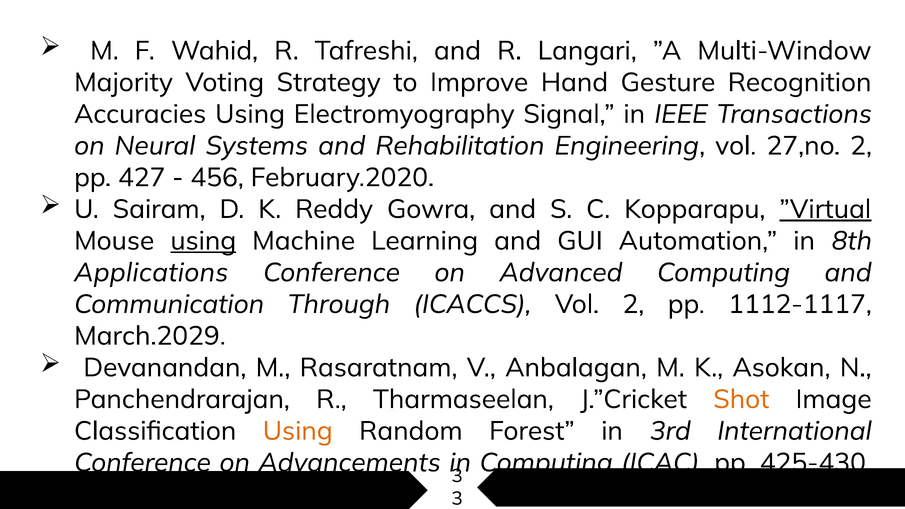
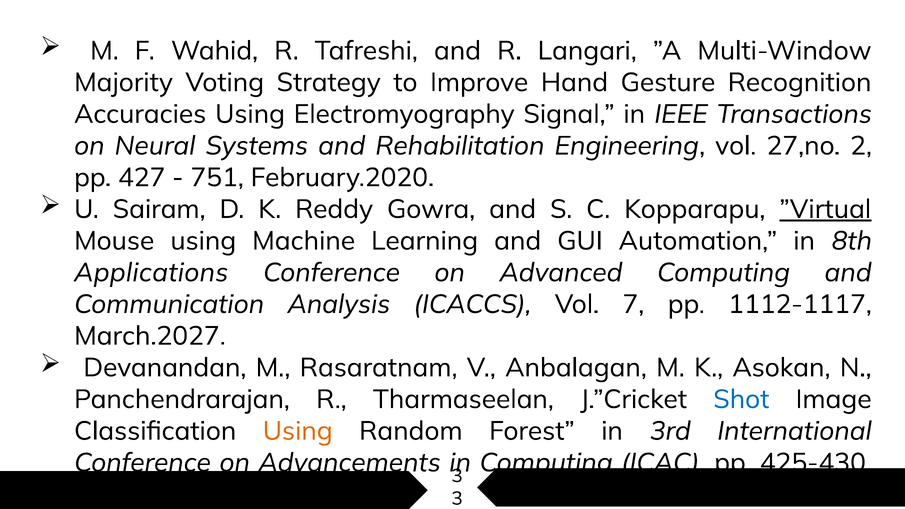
456: 456 -> 751
using at (203, 241) underline: present -> none
Through: Through -> Analysis
Vol 2: 2 -> 7
March.2029: March.2029 -> March.2027
Shot colour: orange -> blue
